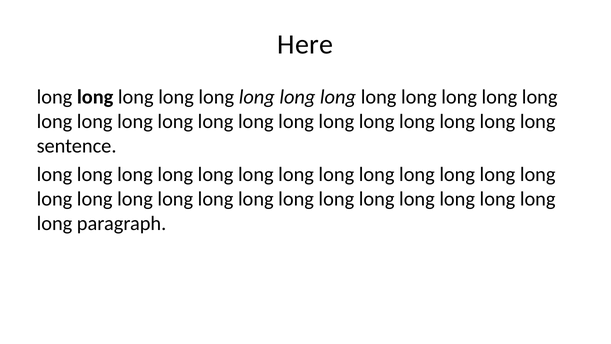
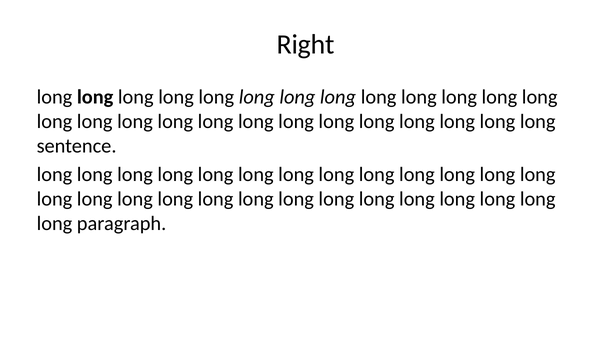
Here: Here -> Right
